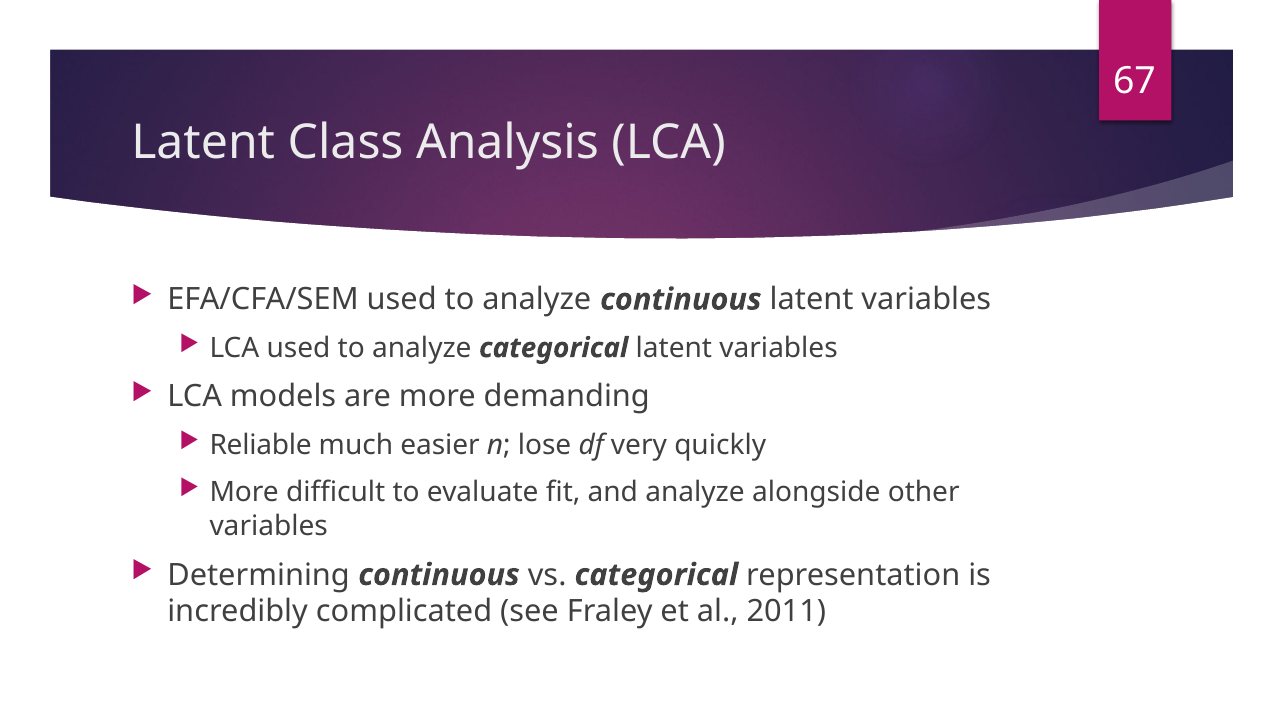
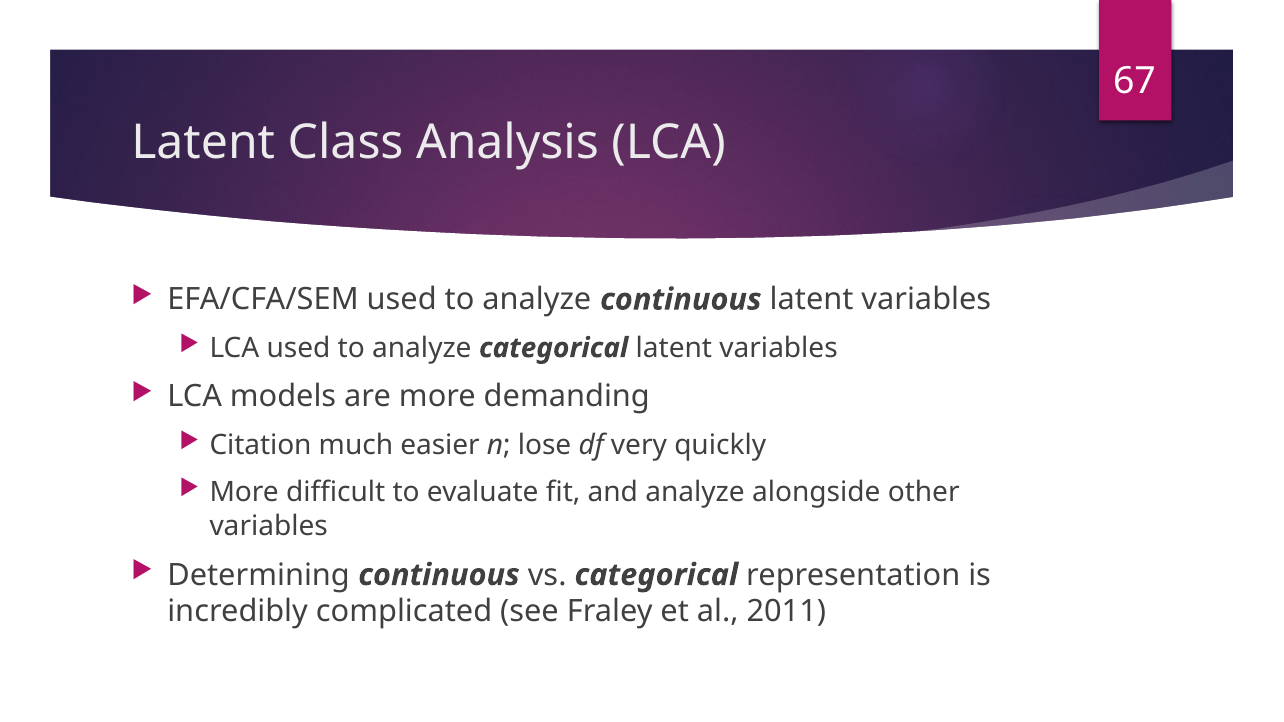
Reliable: Reliable -> Citation
